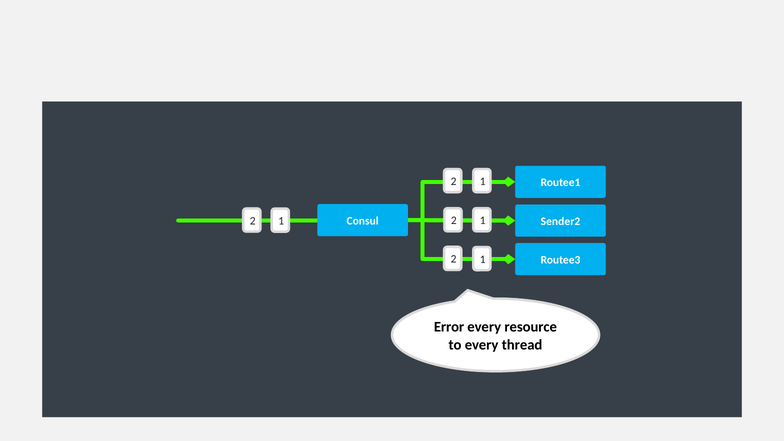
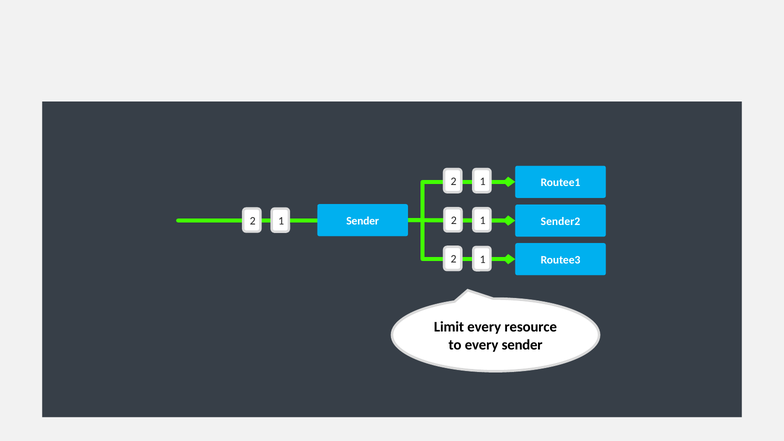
Consul at (363, 221): Consul -> Sender
Error: Error -> Limit
every thread: thread -> sender
